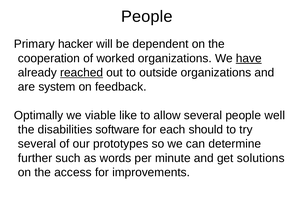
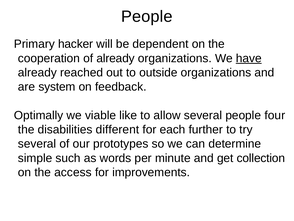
of worked: worked -> already
reached underline: present -> none
well: well -> four
software: software -> different
should: should -> further
further: further -> simple
solutions: solutions -> collection
